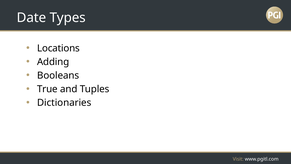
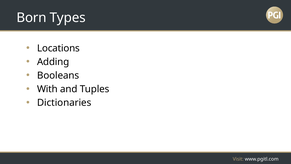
Date: Date -> Born
True: True -> With
